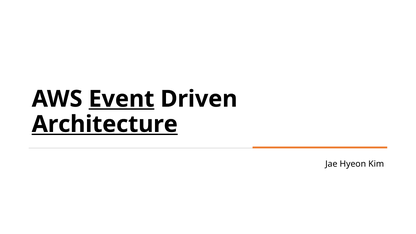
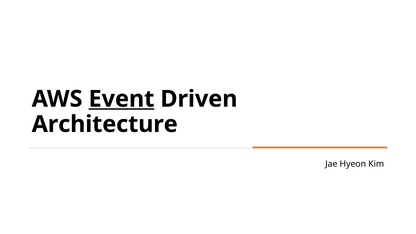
Architecture underline: present -> none
